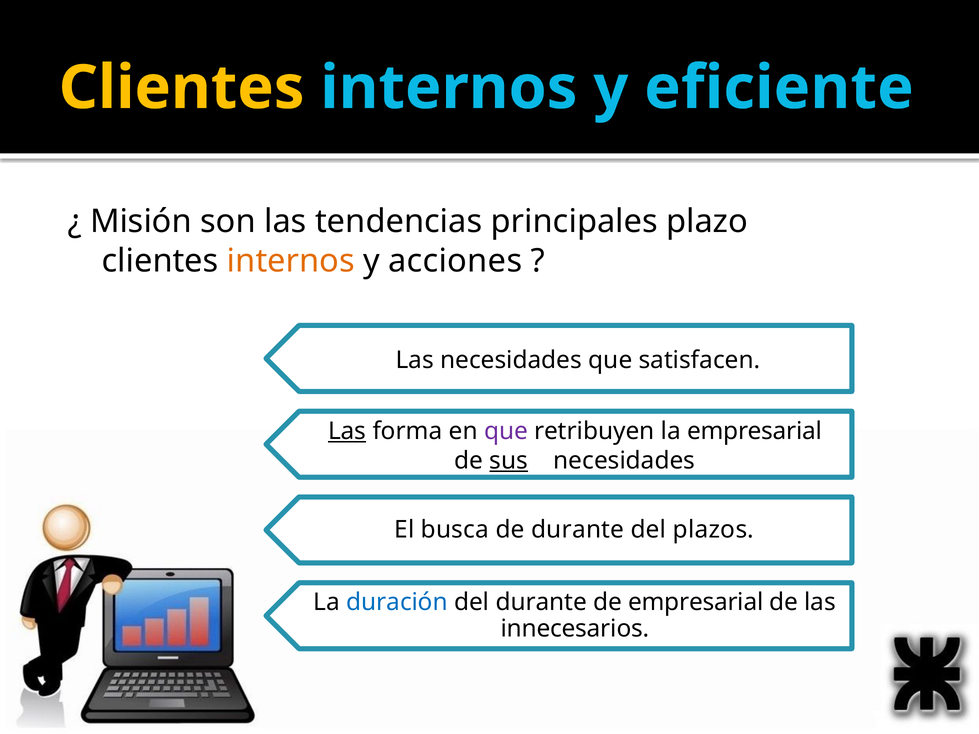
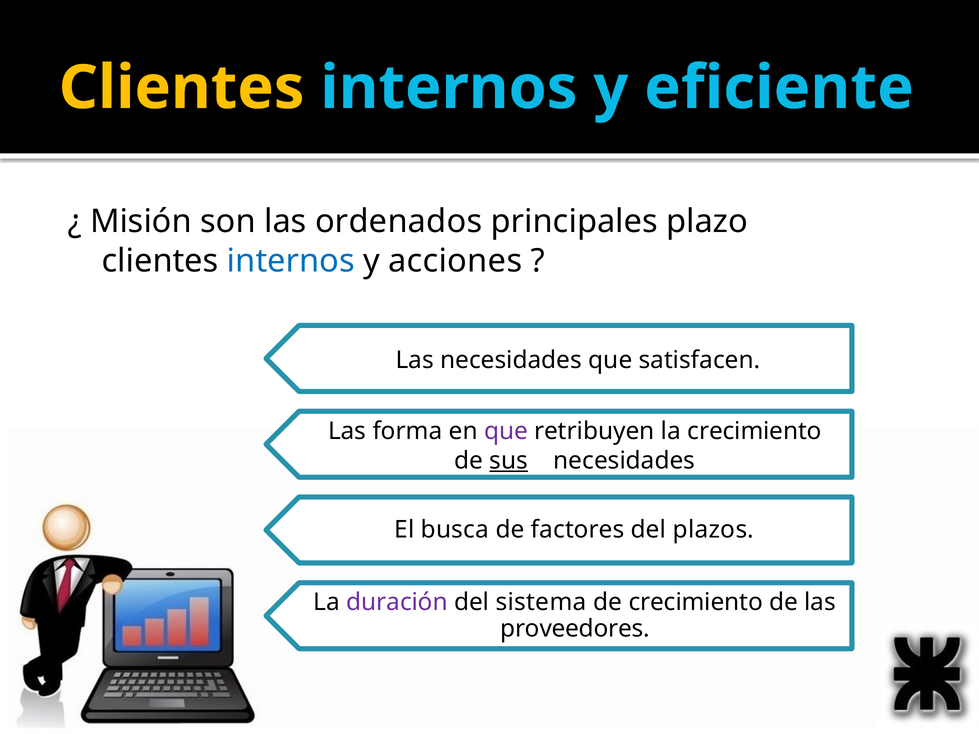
tendencias: tendencias -> ordenados
internos at (291, 261) colour: orange -> blue
Las at (347, 431) underline: present -> none
la empresarial: empresarial -> crecimiento
de durante: durante -> factores
duración colour: blue -> purple
del durante: durante -> sistema
de empresarial: empresarial -> crecimiento
innecesarios: innecesarios -> proveedores
